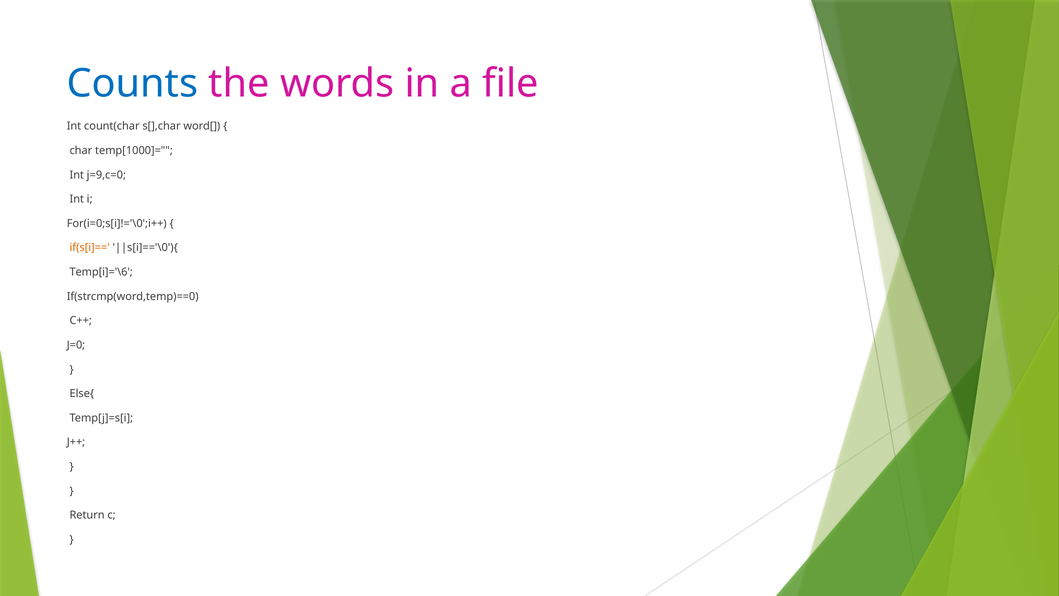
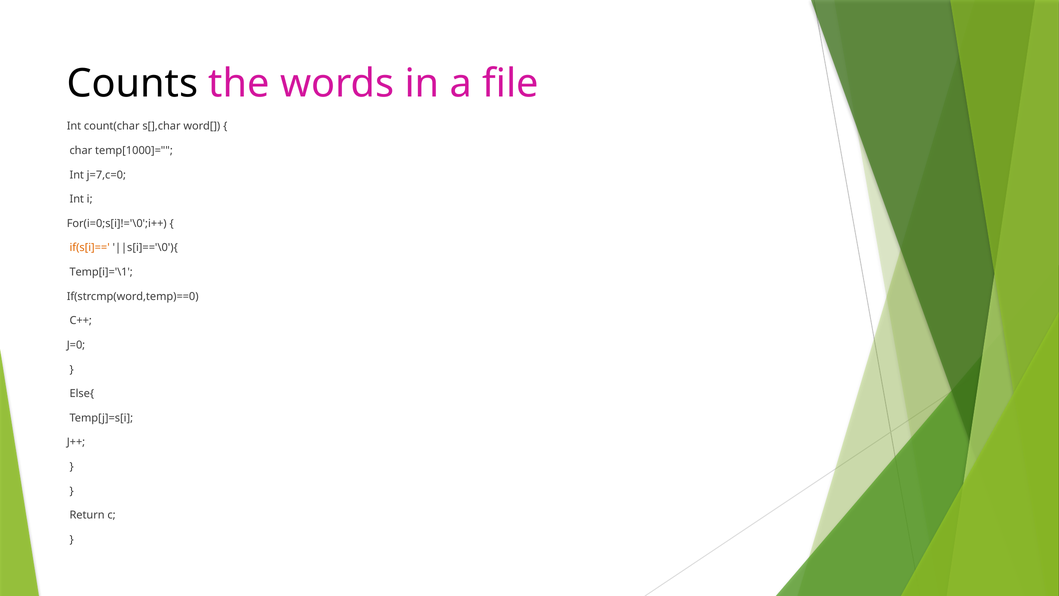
Counts colour: blue -> black
j=9,c=0: j=9,c=0 -> j=7,c=0
Temp[i]='\6: Temp[i]='\6 -> Temp[i]='\1
